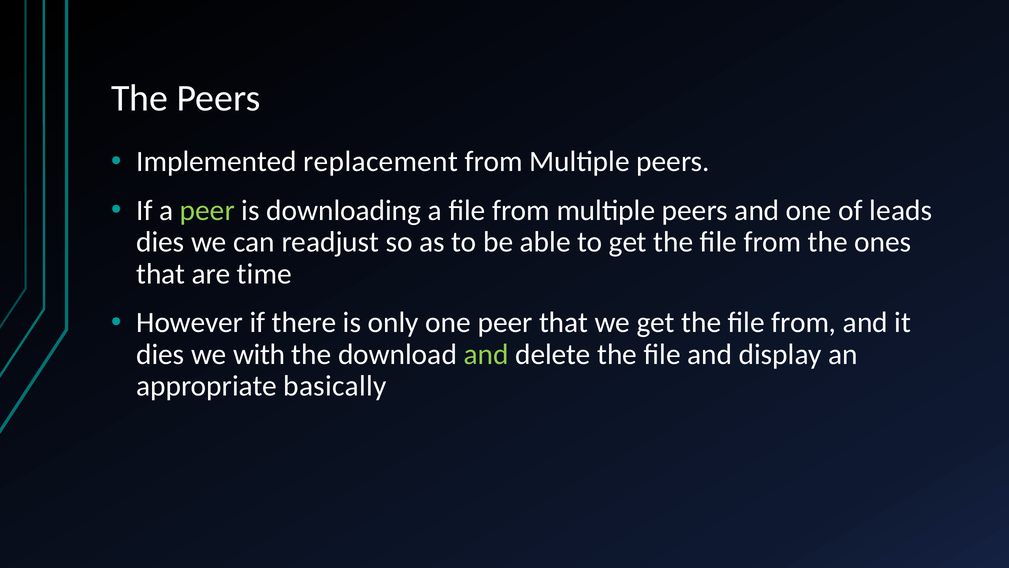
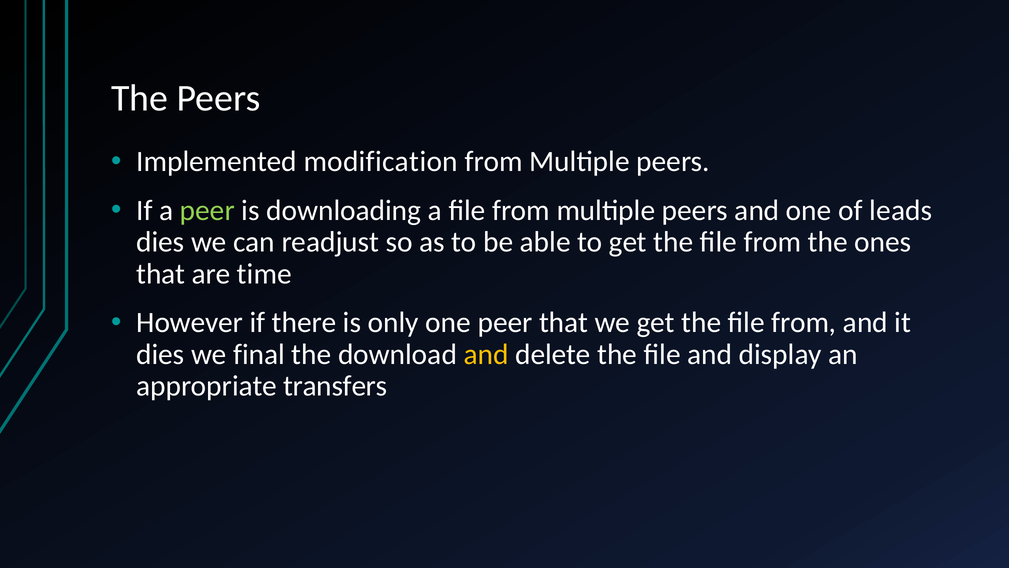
replacement: replacement -> modification
with: with -> final
and at (486, 354) colour: light green -> yellow
basically: basically -> transfers
